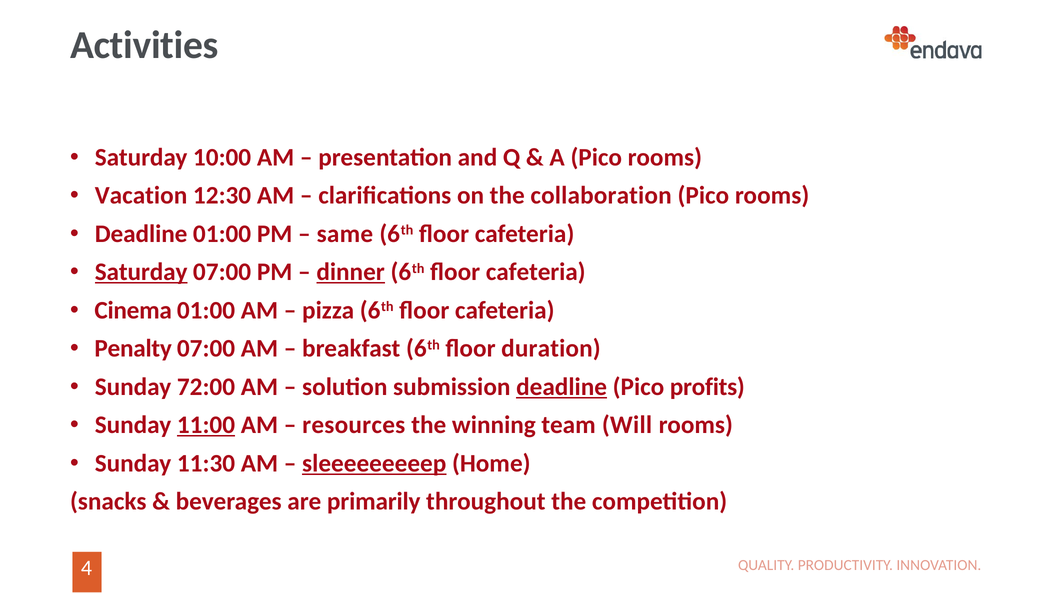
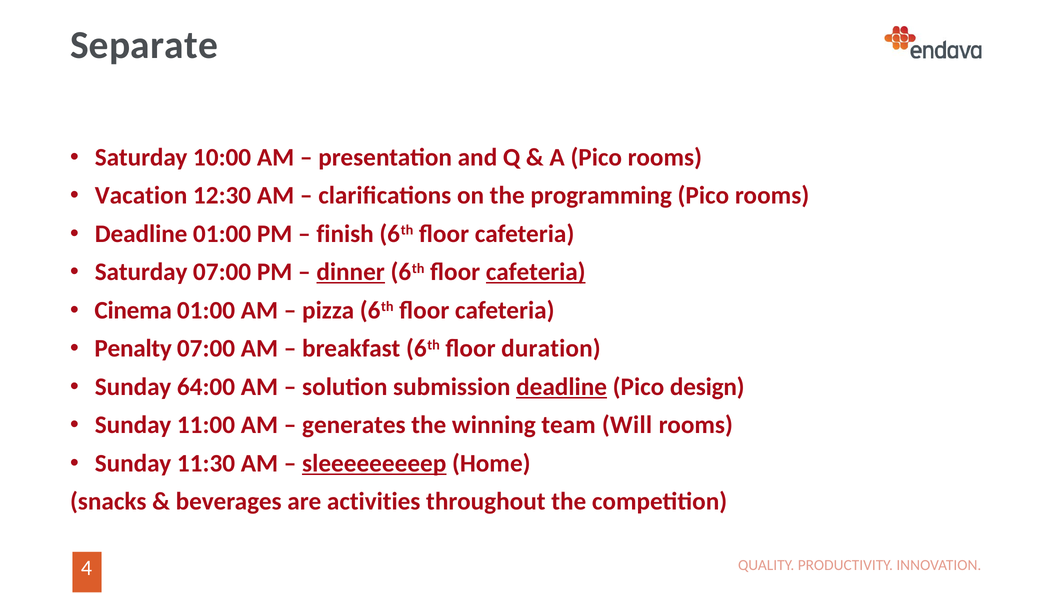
Activities: Activities -> Separate
collaboration: collaboration -> programming
same: same -> finish
Saturday at (141, 272) underline: present -> none
cafeteria at (536, 272) underline: none -> present
72:00: 72:00 -> 64:00
profits: profits -> design
11:00 underline: present -> none
resources: resources -> generates
primarily: primarily -> activities
